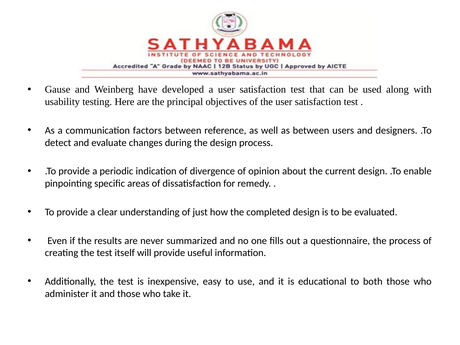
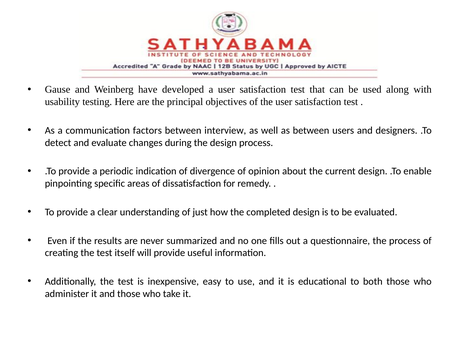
reference: reference -> interview
